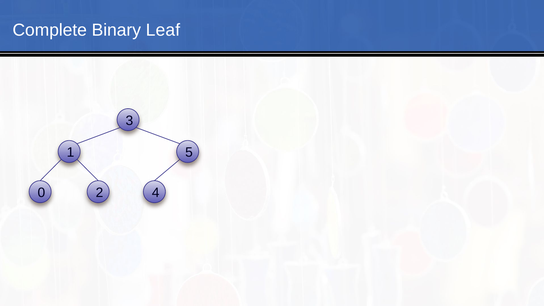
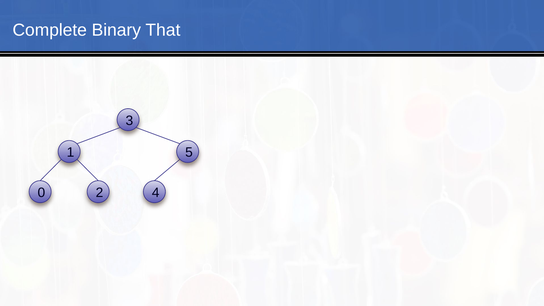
Leaf: Leaf -> That
